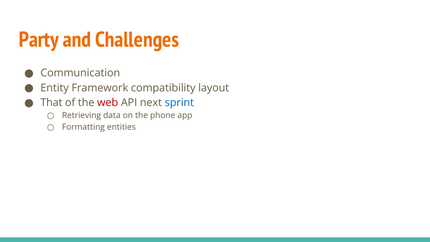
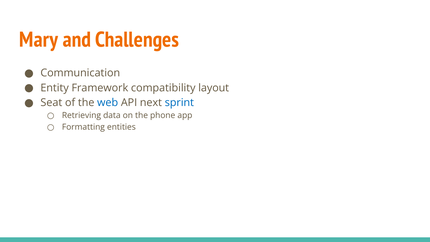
Party: Party -> Mary
That: That -> Seat
web colour: red -> blue
